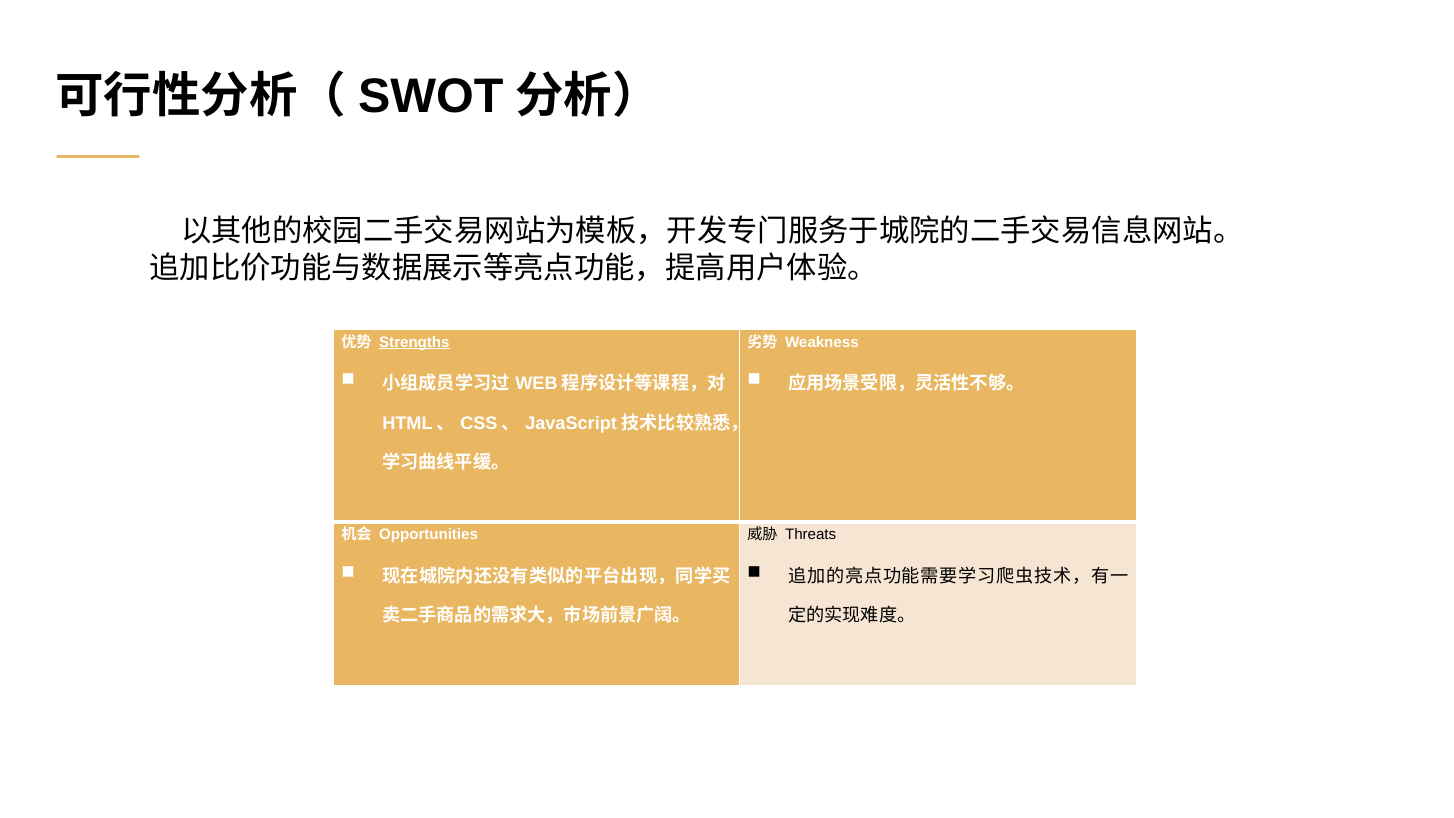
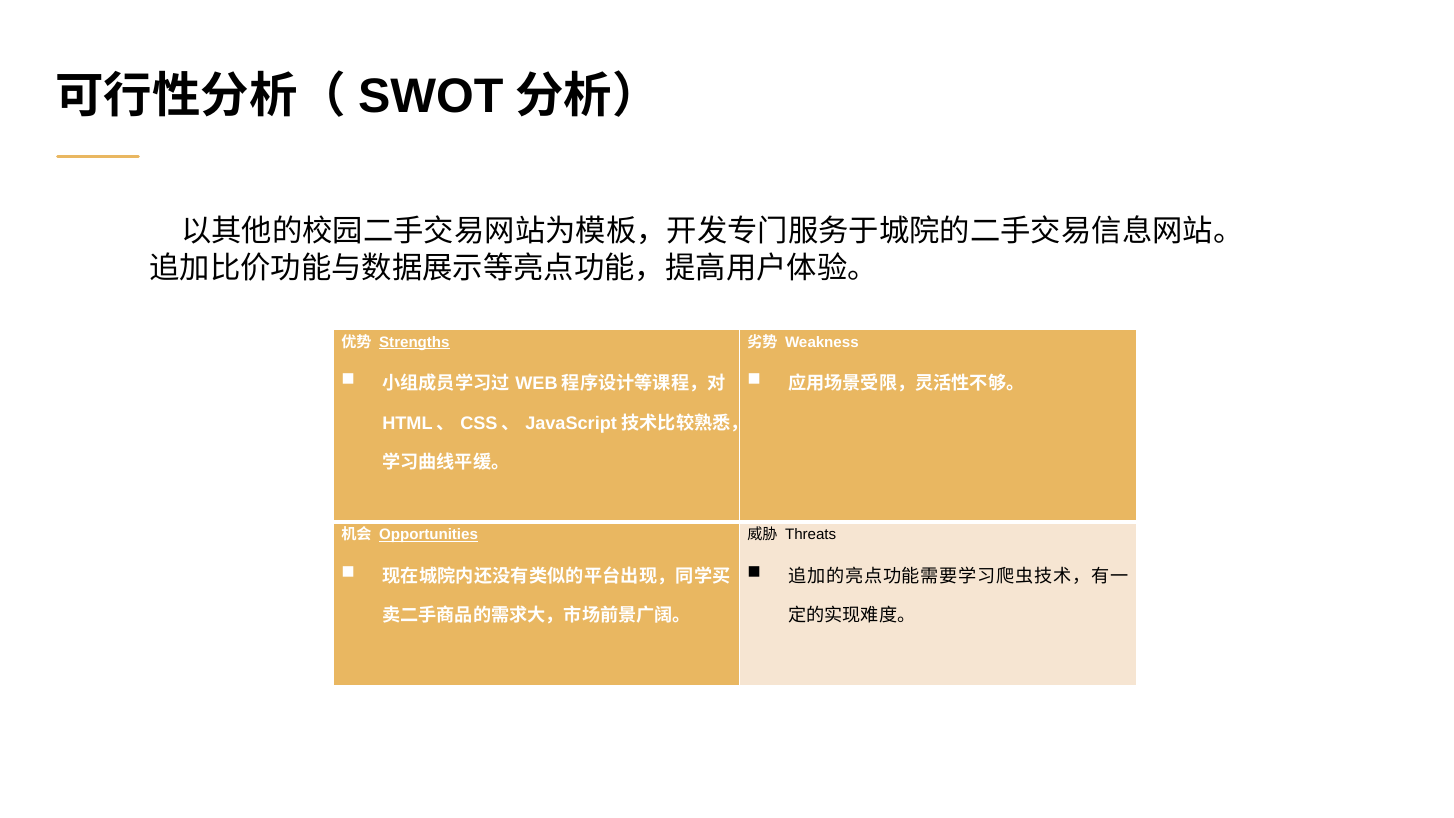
Opportunities underline: none -> present
